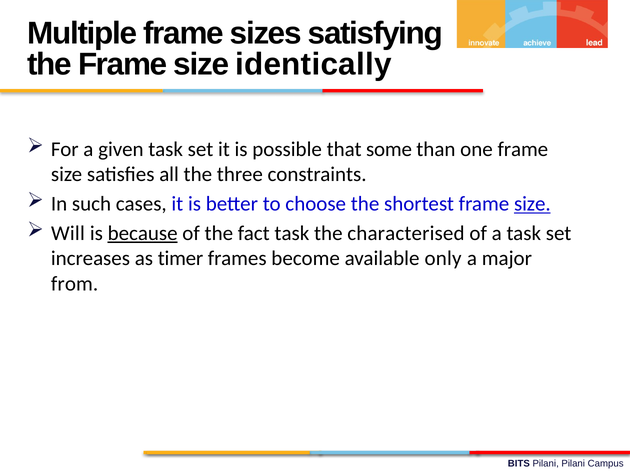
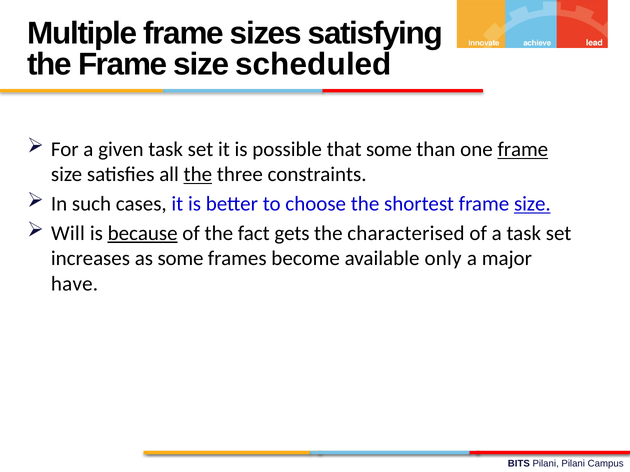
identically: identically -> scheduled
frame at (523, 150) underline: none -> present
the at (198, 175) underline: none -> present
fact task: task -> gets
as timer: timer -> some
from: from -> have
